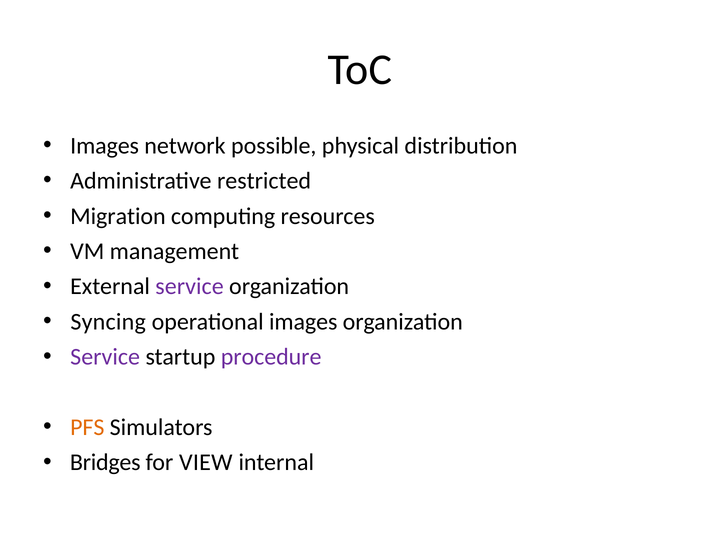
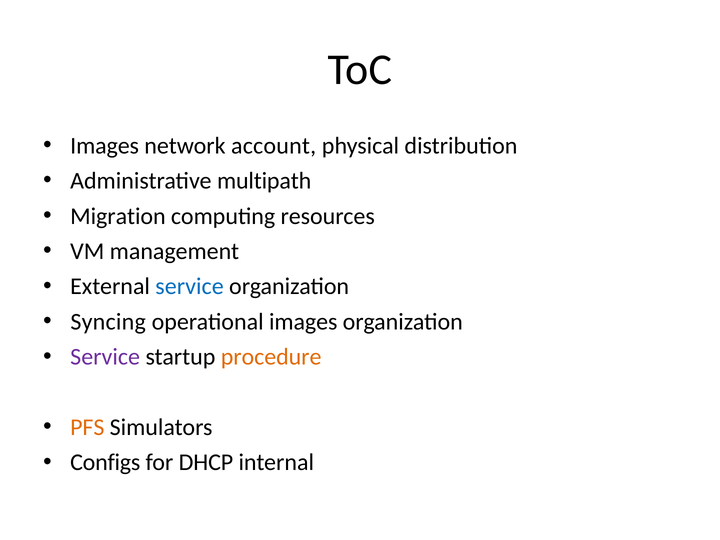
possible: possible -> account
restricted: restricted -> multipath
service at (190, 287) colour: purple -> blue
procedure colour: purple -> orange
Bridges: Bridges -> Configs
VIEW: VIEW -> DHCP
